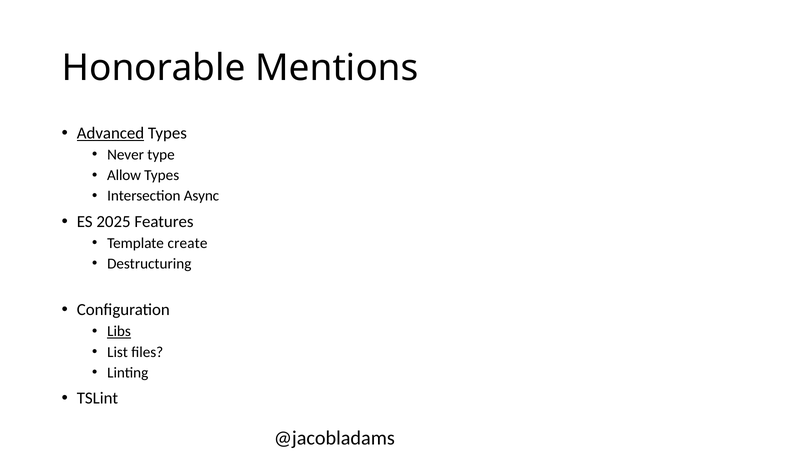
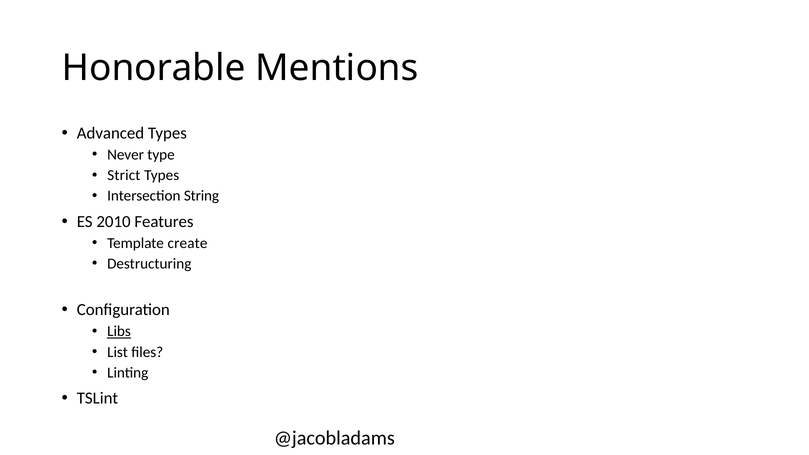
Advanced underline: present -> none
Allow: Allow -> Strict
Async: Async -> String
2025: 2025 -> 2010
